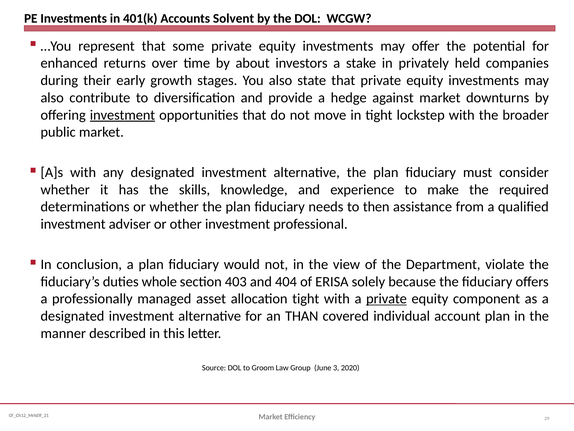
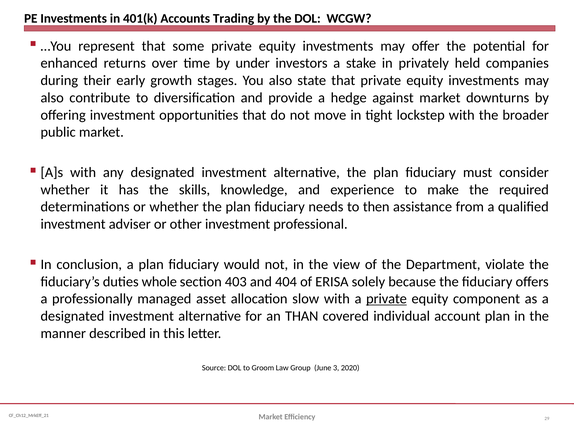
Solvent: Solvent -> Trading
about: about -> under
investment at (123, 115) underline: present -> none
allocation tight: tight -> slow
